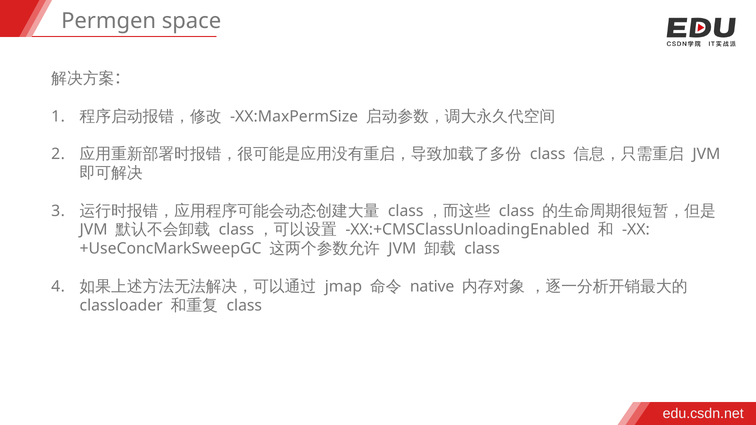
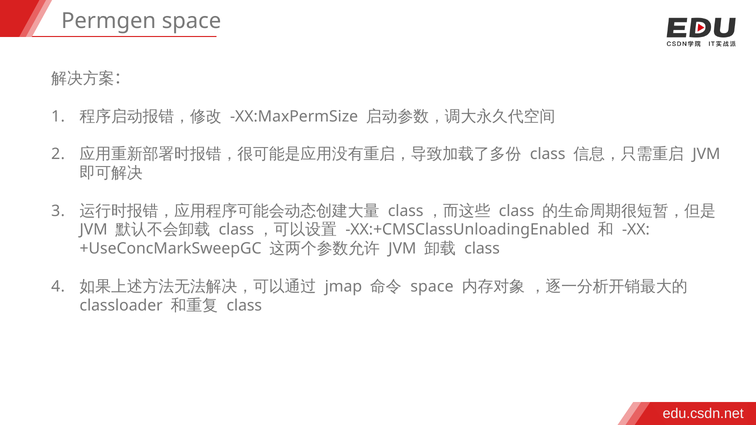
native at (432, 287): native -> space
